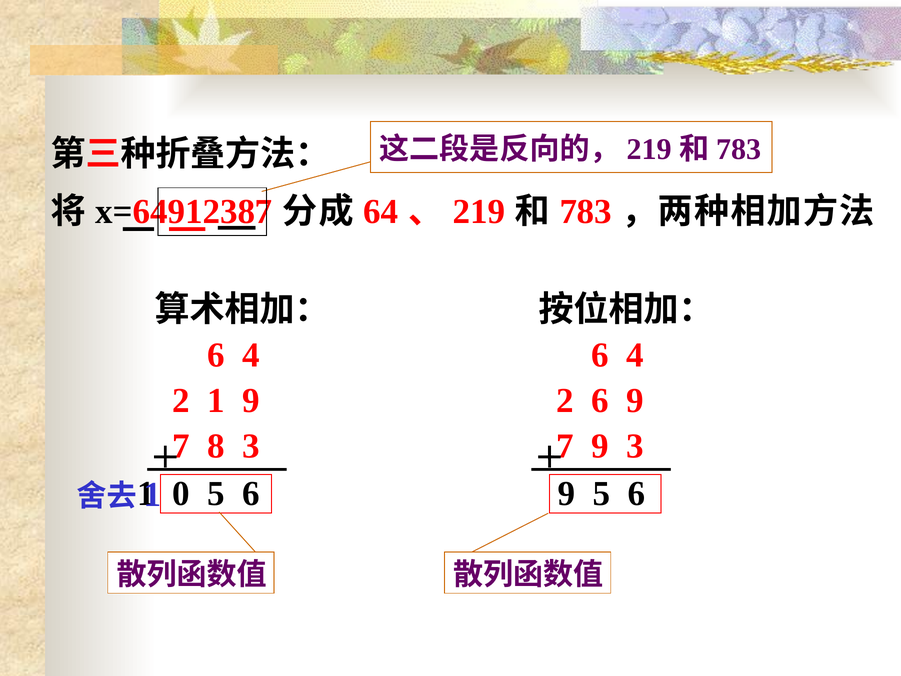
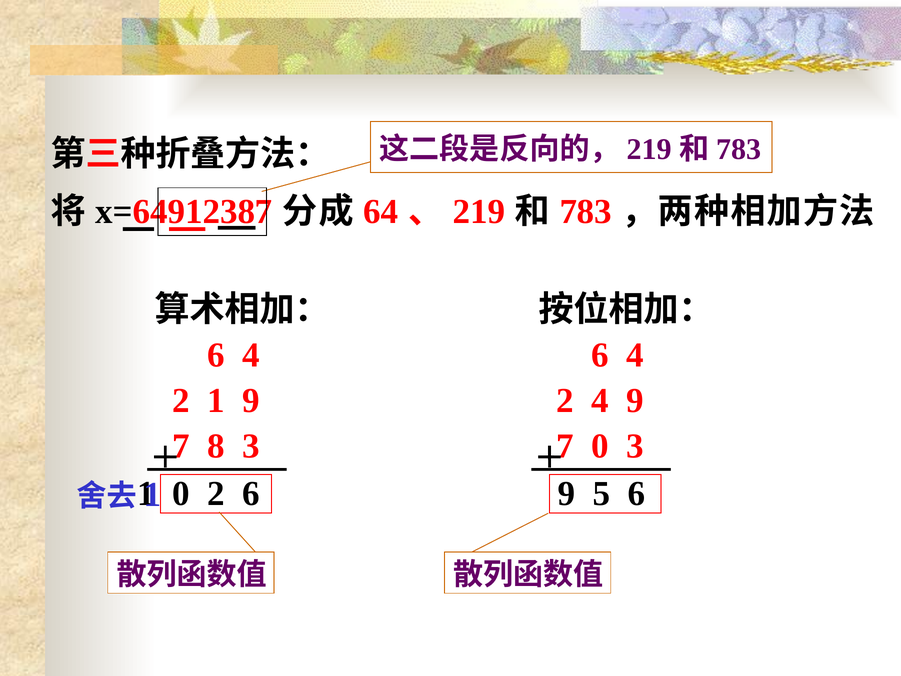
2 6: 6 -> 4
7 9: 9 -> 0
0 5: 5 -> 2
